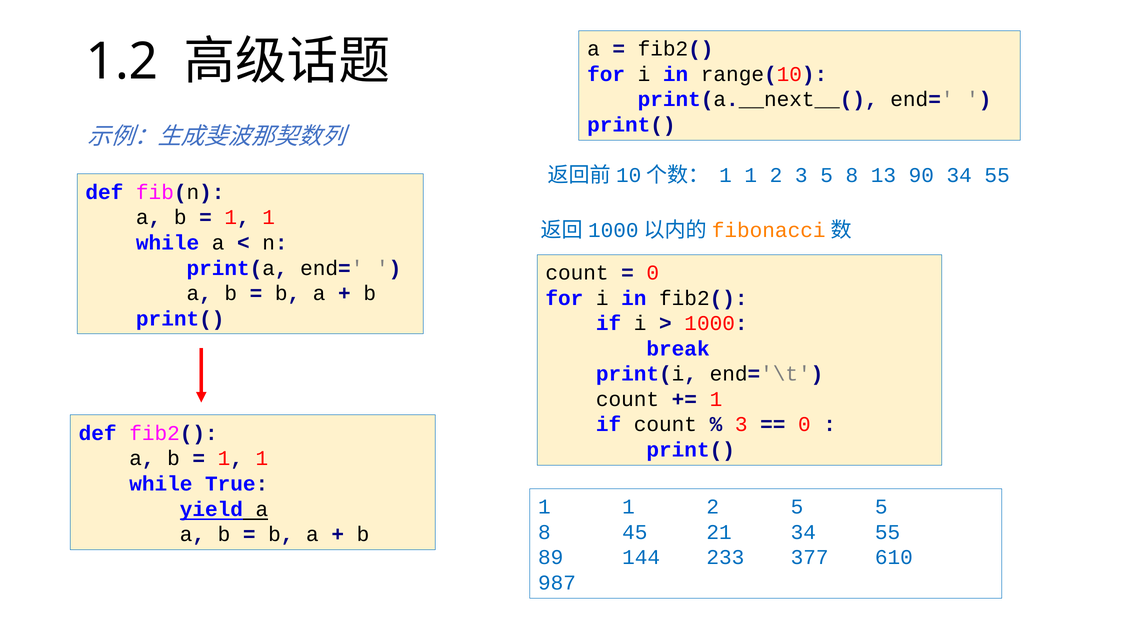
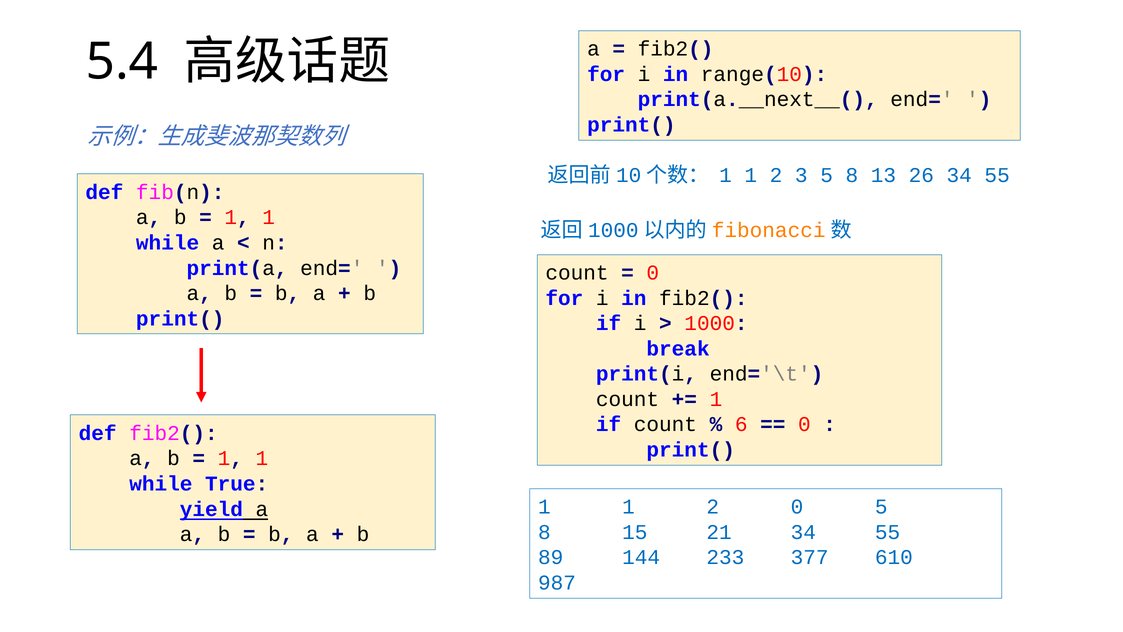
1.2: 1.2 -> 5.4
90: 90 -> 26
3 at (741, 424): 3 -> 6
2 5: 5 -> 0
45: 45 -> 15
